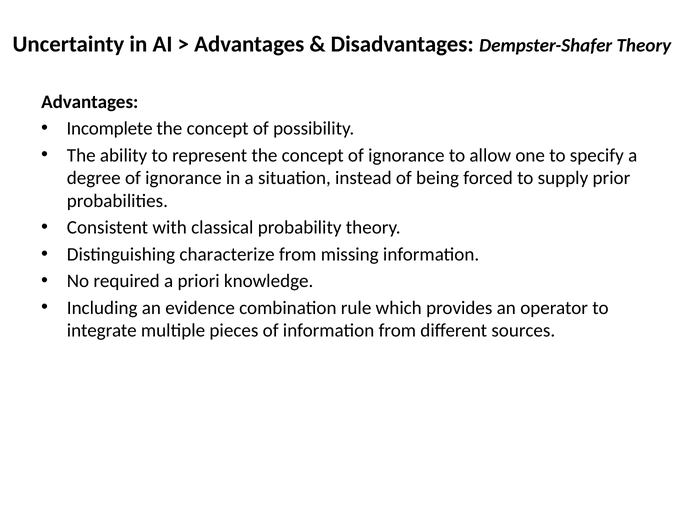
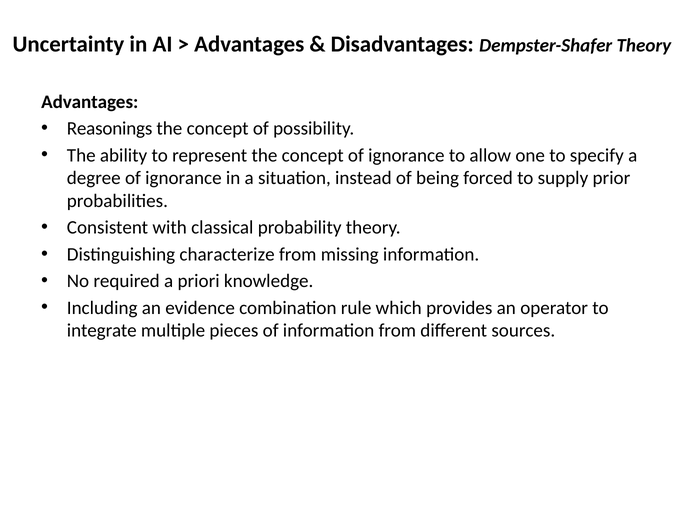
Incomplete: Incomplete -> Reasonings
